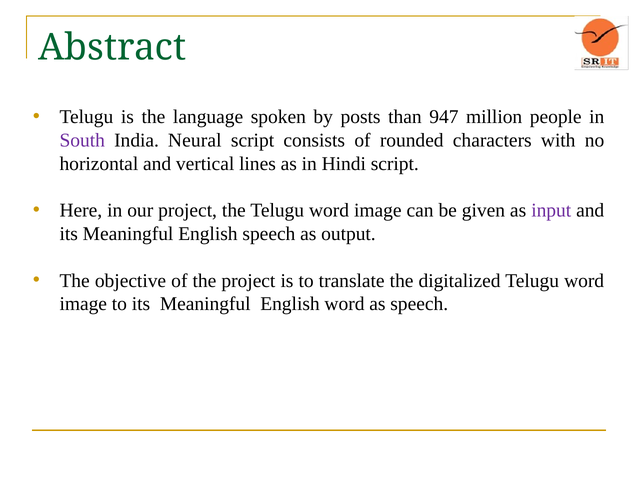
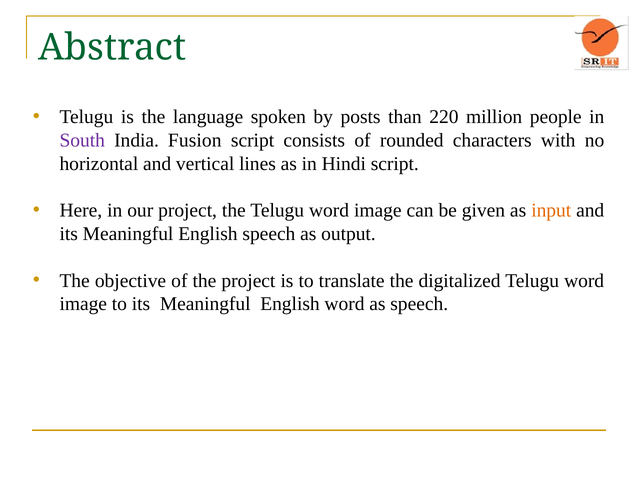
947: 947 -> 220
Neural: Neural -> Fusion
input colour: purple -> orange
